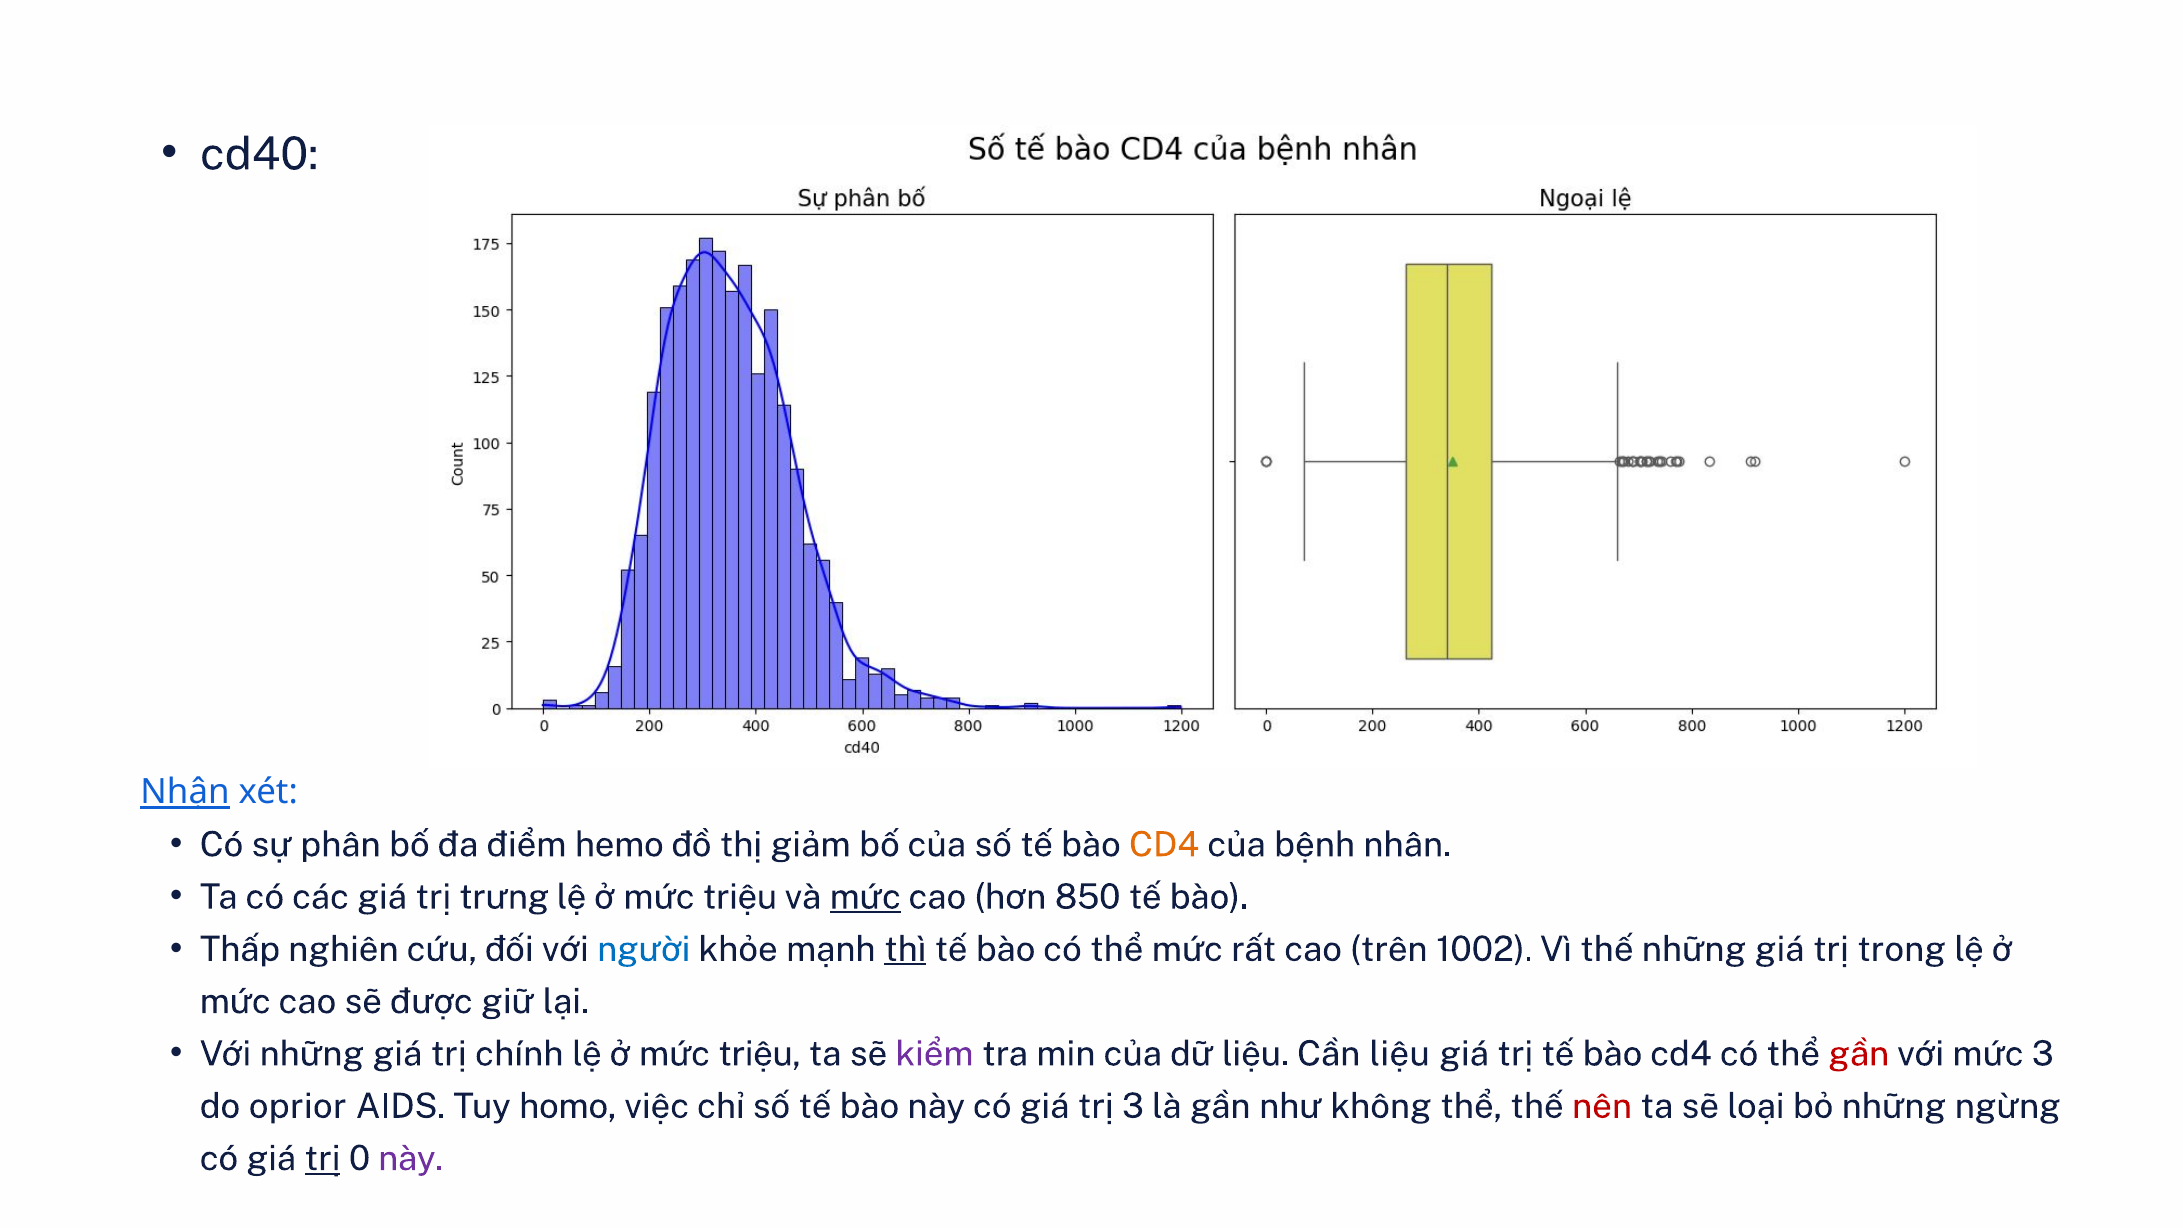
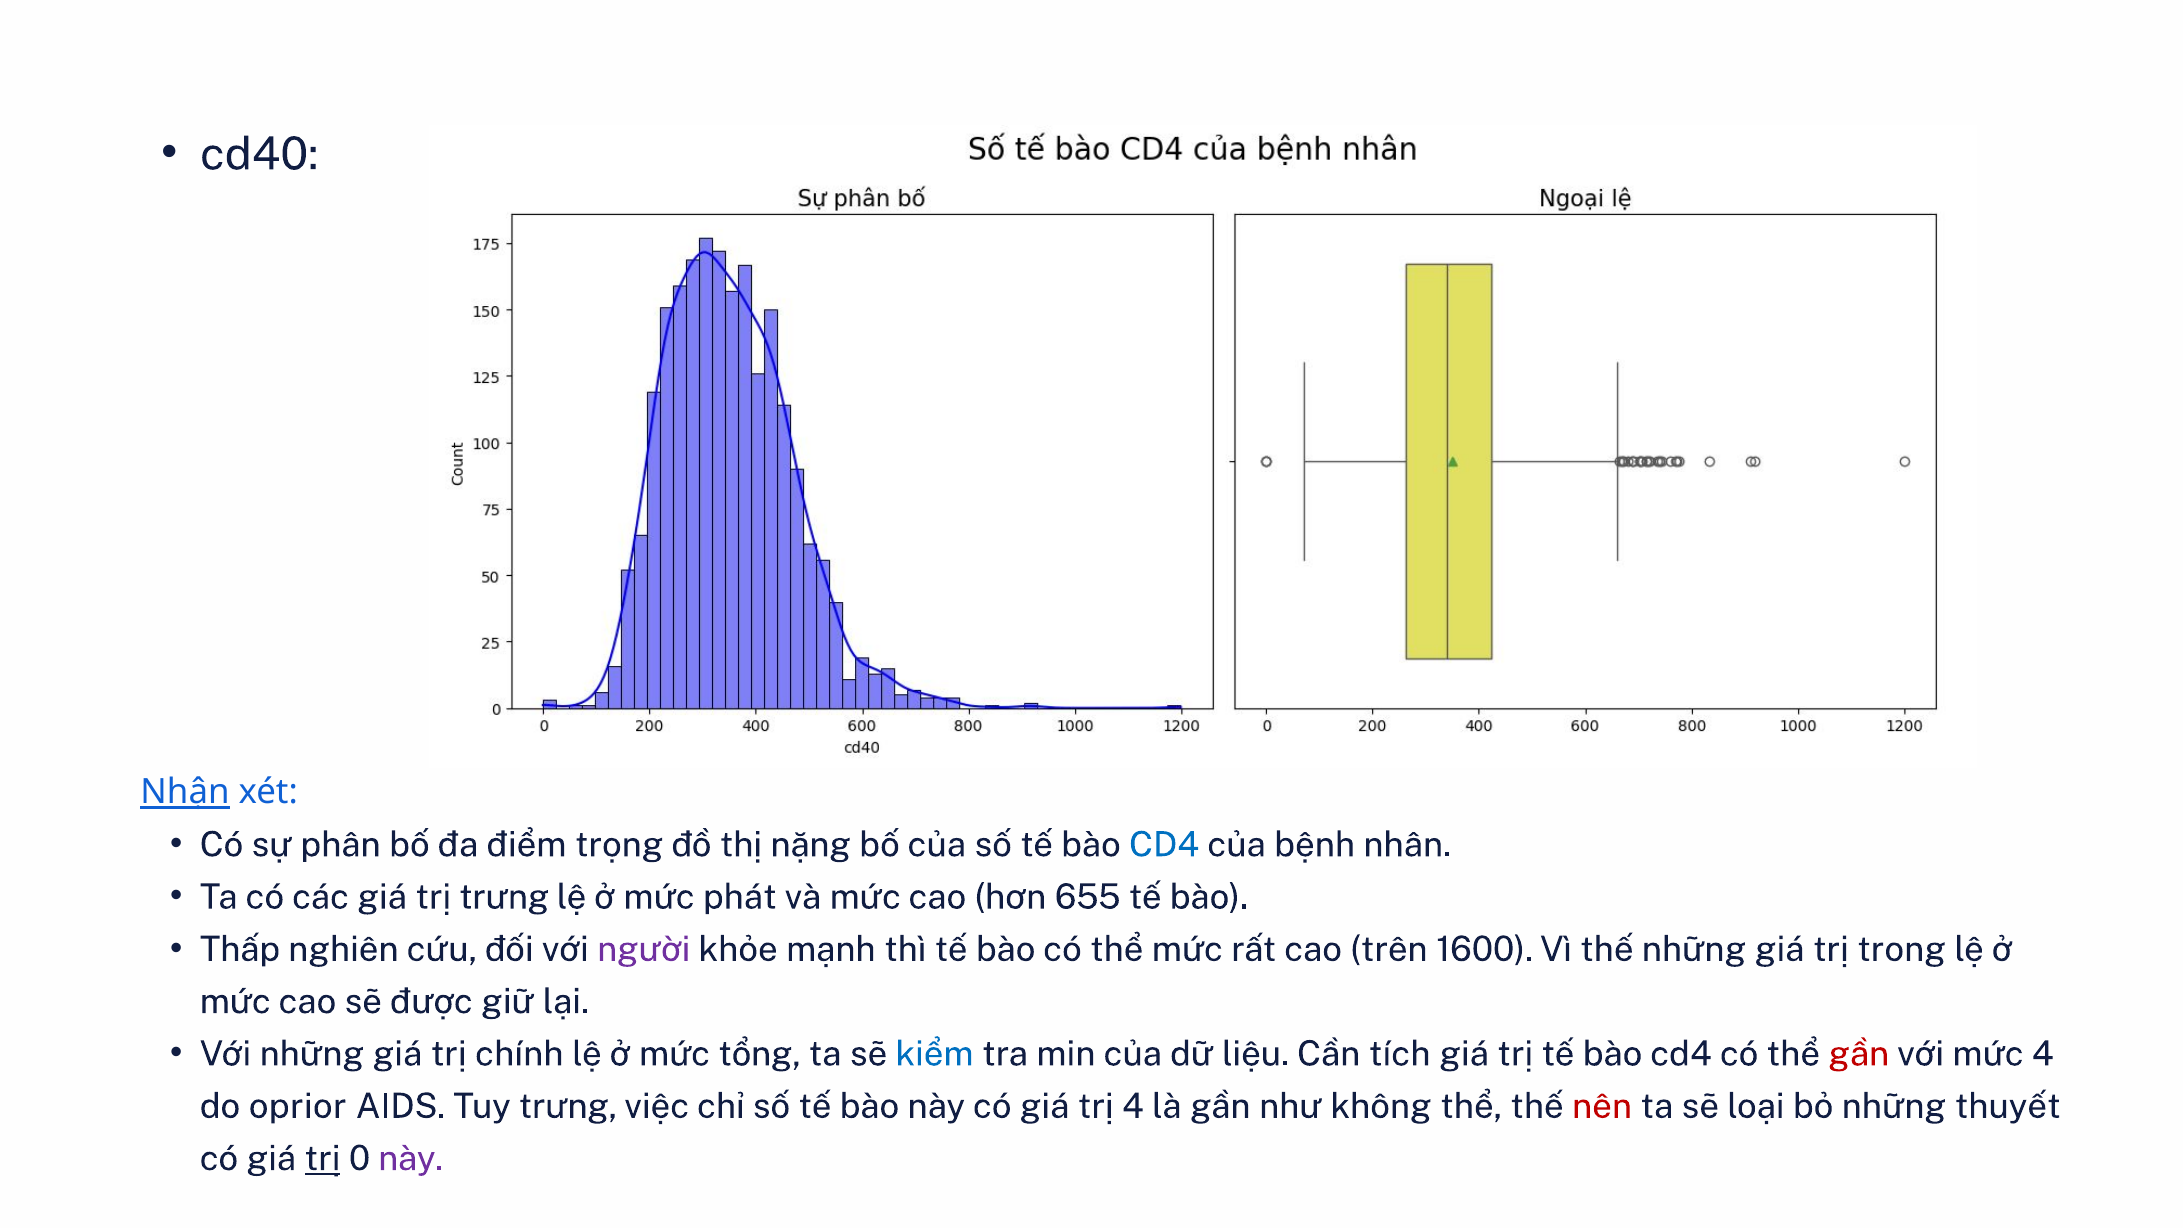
hemo: hemo -> trọng
giảm: giảm -> nặng
CD4 at (1164, 845) colour: orange -> blue
triệu at (740, 897): triệu -> phát
mức at (865, 897) underline: present -> none
850: 850 -> 655
người colour: blue -> purple
thì underline: present -> none
1002: 1002 -> 1600
triệu at (760, 1054): triệu -> tổng
kiểm colour: purple -> blue
Cần liệu: liệu -> tích
mức 3: 3 -> 4
Tuy homo: homo -> trưng
trị 3: 3 -> 4
ngừng: ngừng -> thuyết
